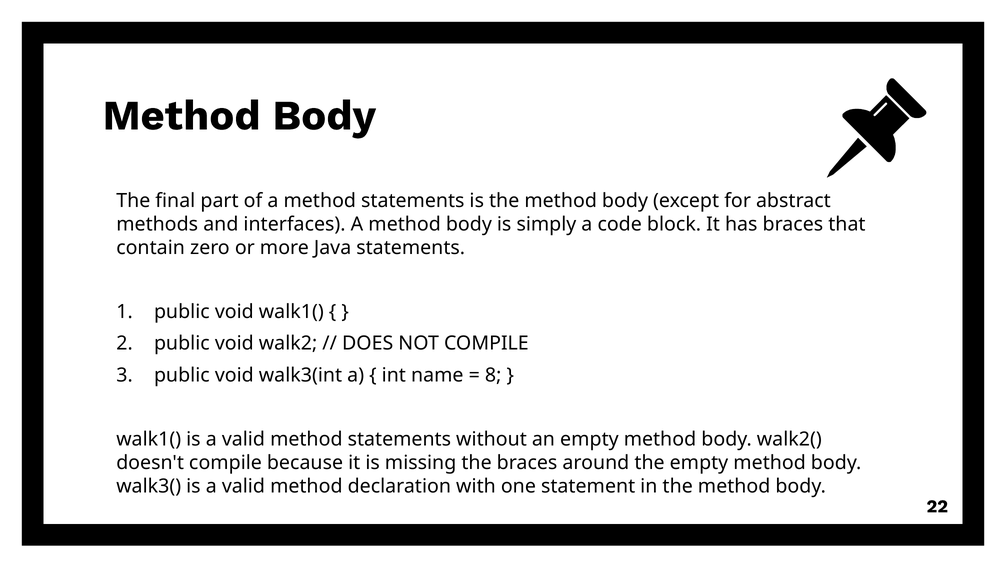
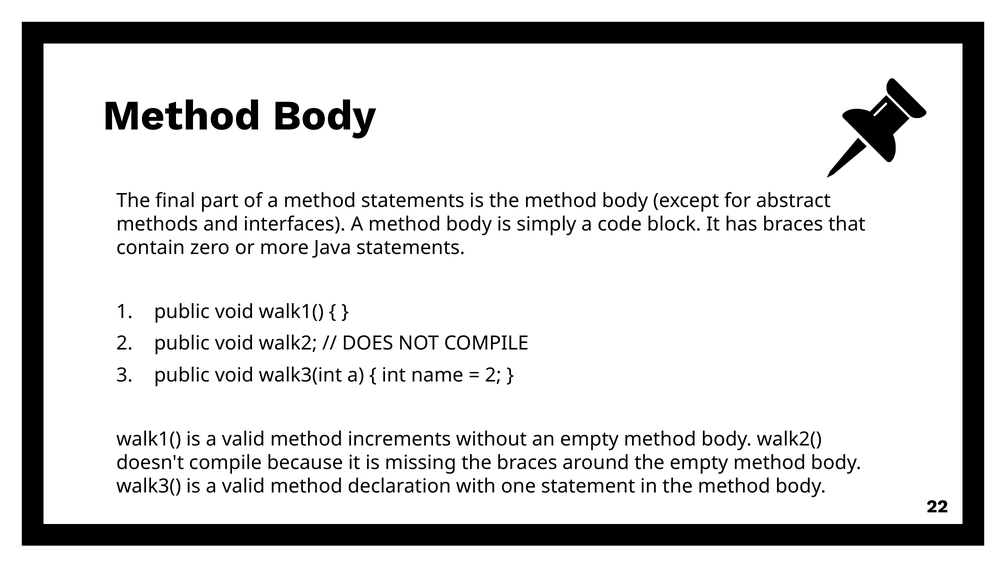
8 at (493, 375): 8 -> 2
valid method statements: statements -> increments
